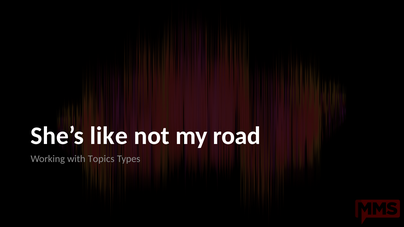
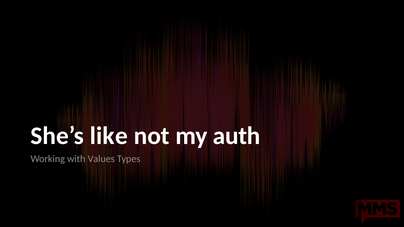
road: road -> auth
Topics: Topics -> Values
